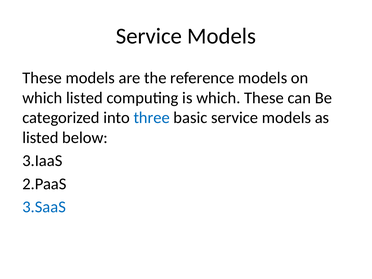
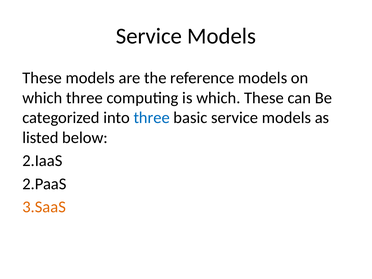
which listed: listed -> three
3.IaaS: 3.IaaS -> 2.IaaS
3.SaaS colour: blue -> orange
